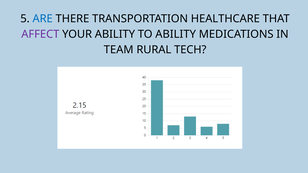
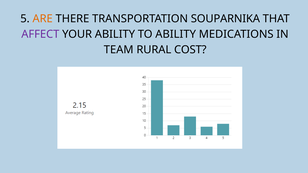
ARE colour: blue -> orange
HEALTHCARE: HEALTHCARE -> SOUPARNIKA
TECH: TECH -> COST
